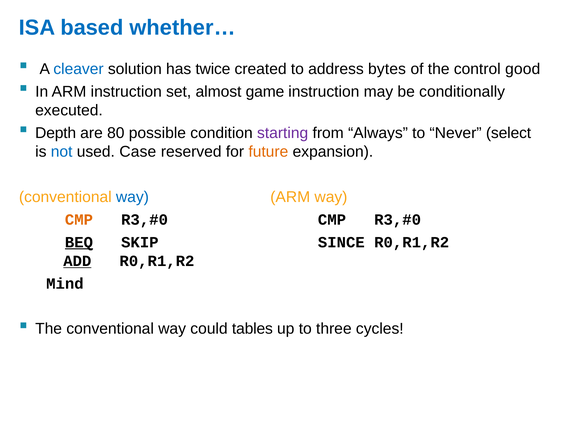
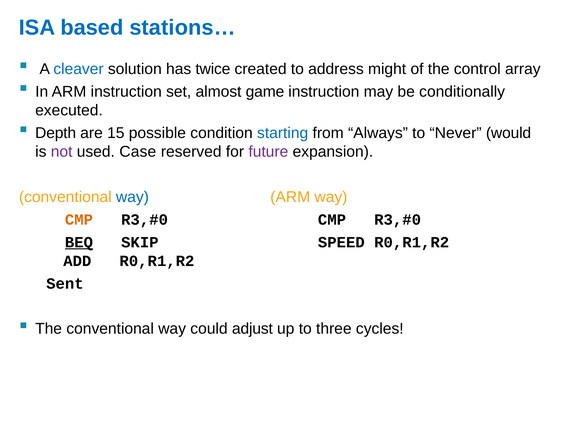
whether…: whether… -> stations…
bytes: bytes -> might
good: good -> array
80: 80 -> 15
starting colour: purple -> blue
select: select -> would
not colour: blue -> purple
future colour: orange -> purple
SINCE: SINCE -> SPEED
ADD underline: present -> none
Mind: Mind -> Sent
tables: tables -> adjust
